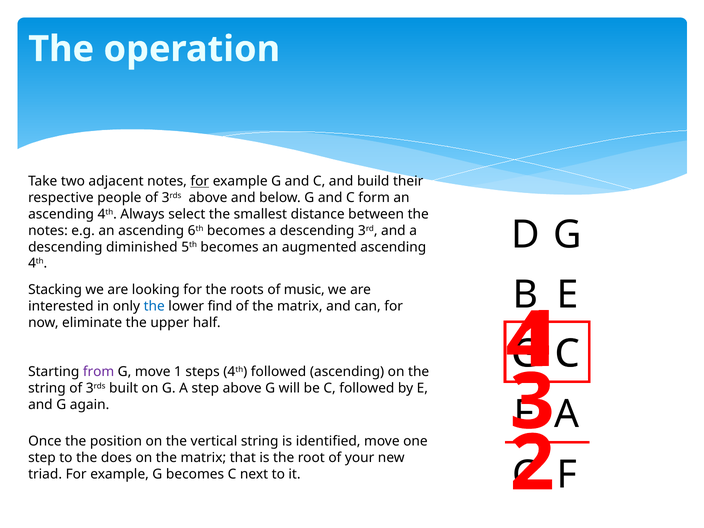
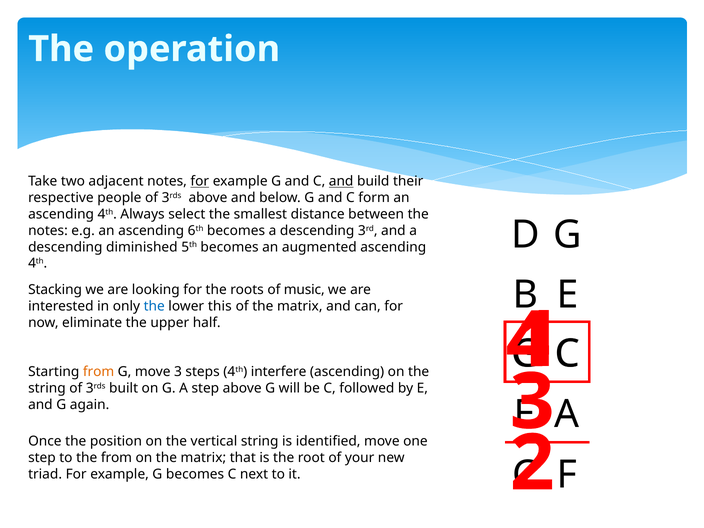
and at (341, 181) underline: none -> present
find: find -> this
from at (99, 372) colour: purple -> orange
move 1: 1 -> 3
4th followed: followed -> interfere
the does: does -> from
